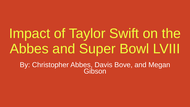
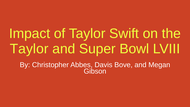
Abbes at (29, 49): Abbes -> Taylor
